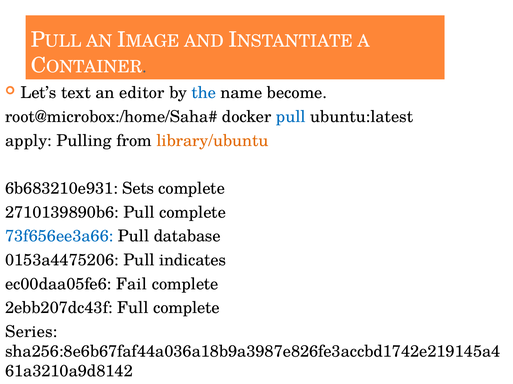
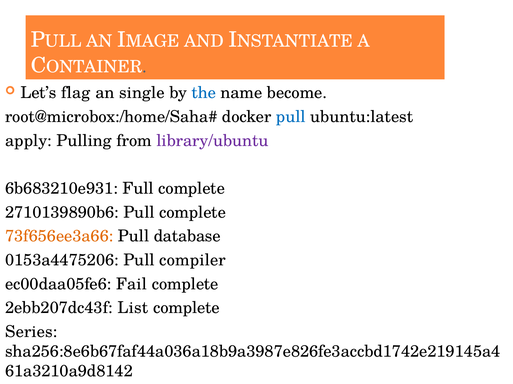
text: text -> flag
editor: editor -> single
library/ubuntu colour: orange -> purple
Sets: Sets -> Full
73f656ee3a66 colour: blue -> orange
indicates: indicates -> compiler
Full: Full -> List
